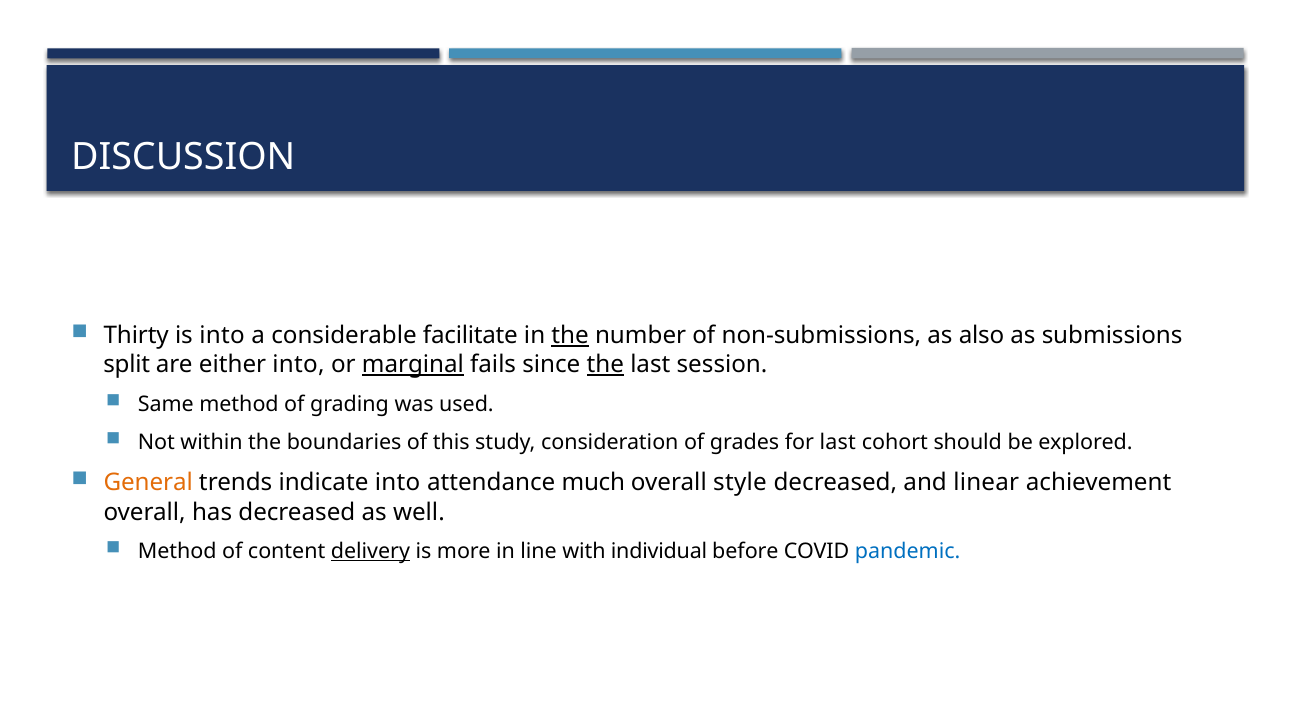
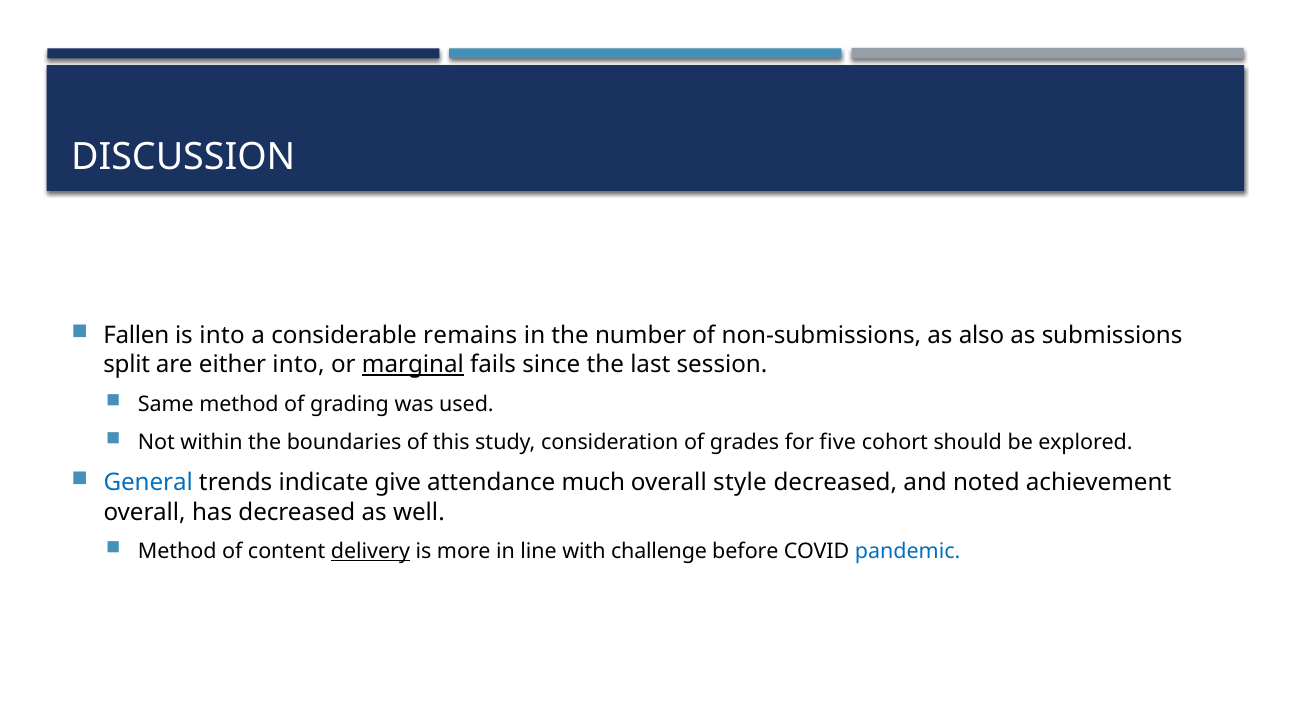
Thirty: Thirty -> Fallen
facilitate: facilitate -> remains
the at (570, 336) underline: present -> none
the at (605, 365) underline: present -> none
for last: last -> five
General colour: orange -> blue
indicate into: into -> give
linear: linear -> noted
individual: individual -> challenge
